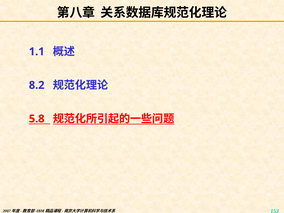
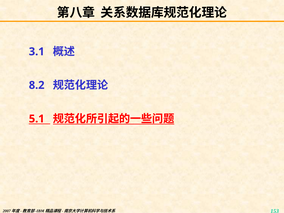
1.1: 1.1 -> 3.1
5.8: 5.8 -> 5.1
